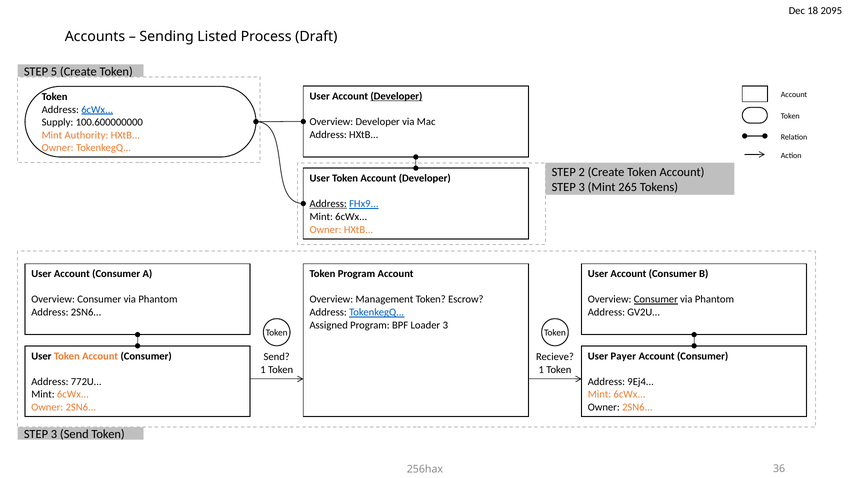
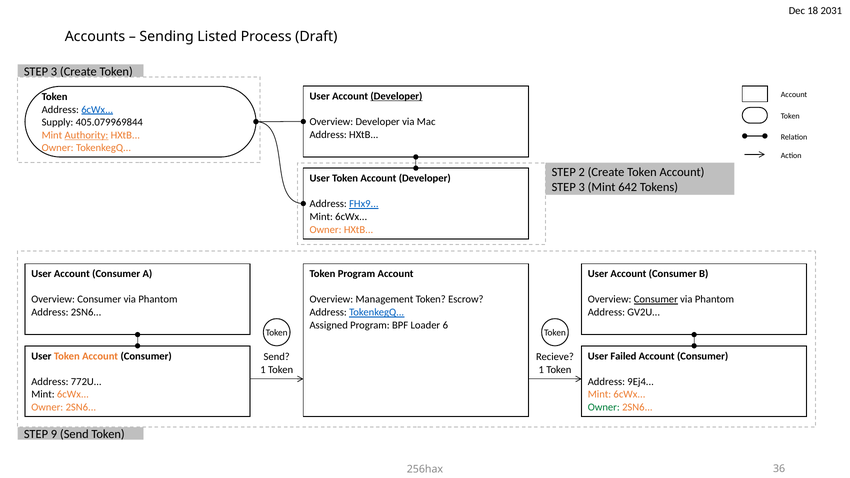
2095: 2095 -> 2031
5 at (54, 71): 5 -> 3
100.600000000: 100.600000000 -> 405.079969844
Authority underline: none -> present
265: 265 -> 642
Address at (328, 204) underline: present -> none
Loader 3: 3 -> 6
Payer: Payer -> Failed
Owner at (604, 407) colour: black -> green
3 at (54, 434): 3 -> 9
